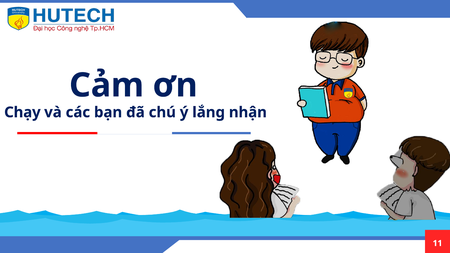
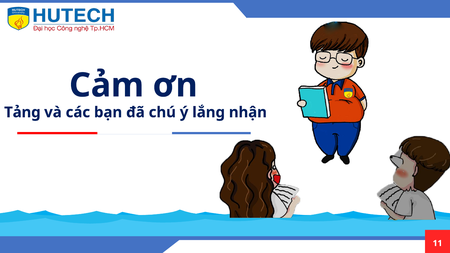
Chạy: Chạy -> Tảng
